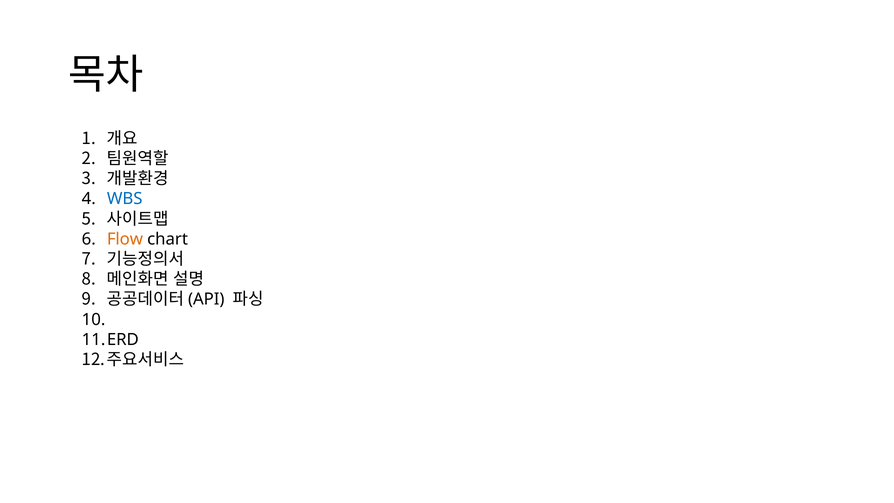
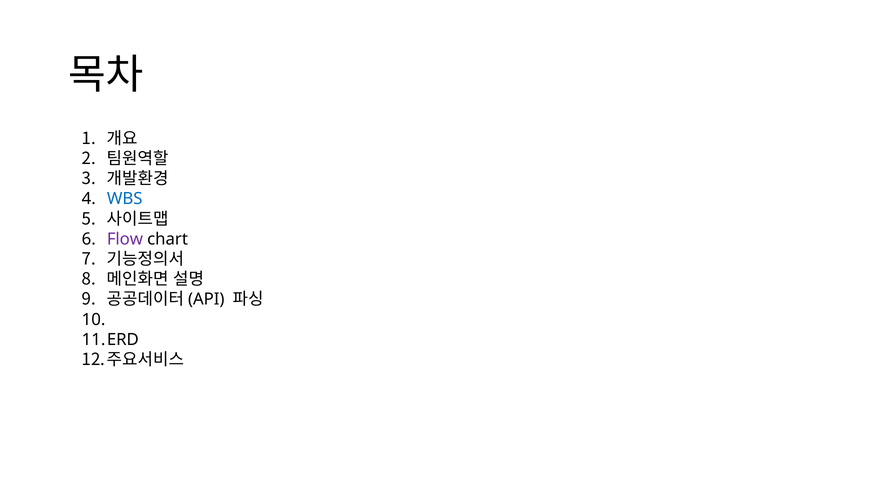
Flow colour: orange -> purple
